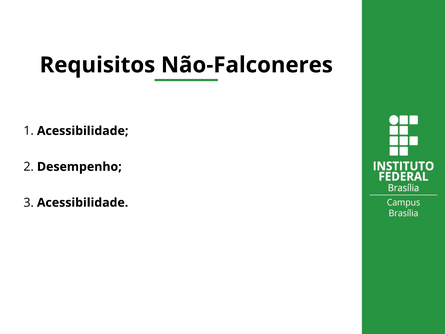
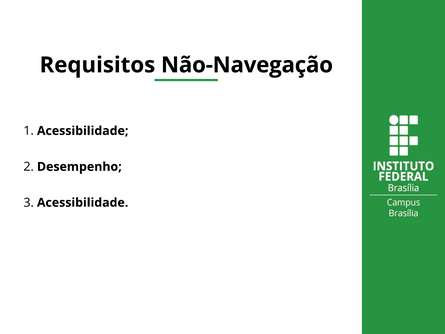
Não-Falconeres: Não-Falconeres -> Não-Navegação
